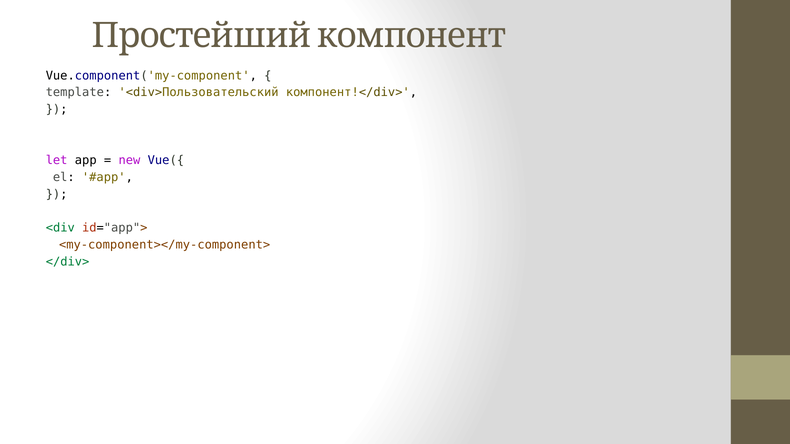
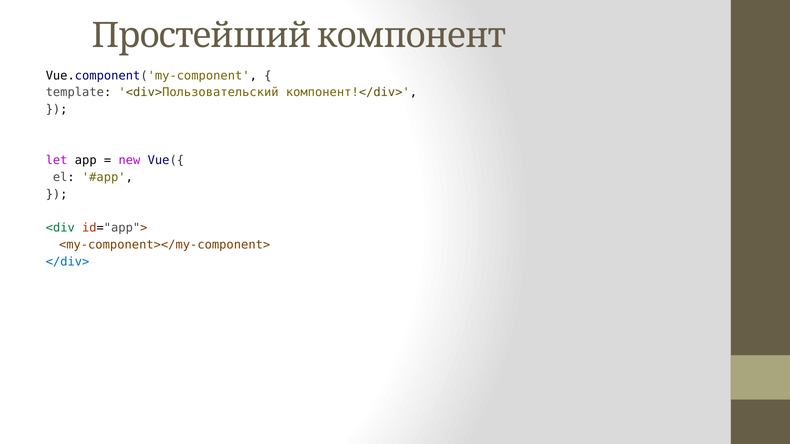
</div> colour: green -> blue
